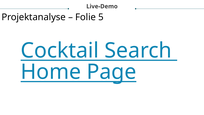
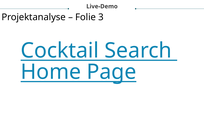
5: 5 -> 3
